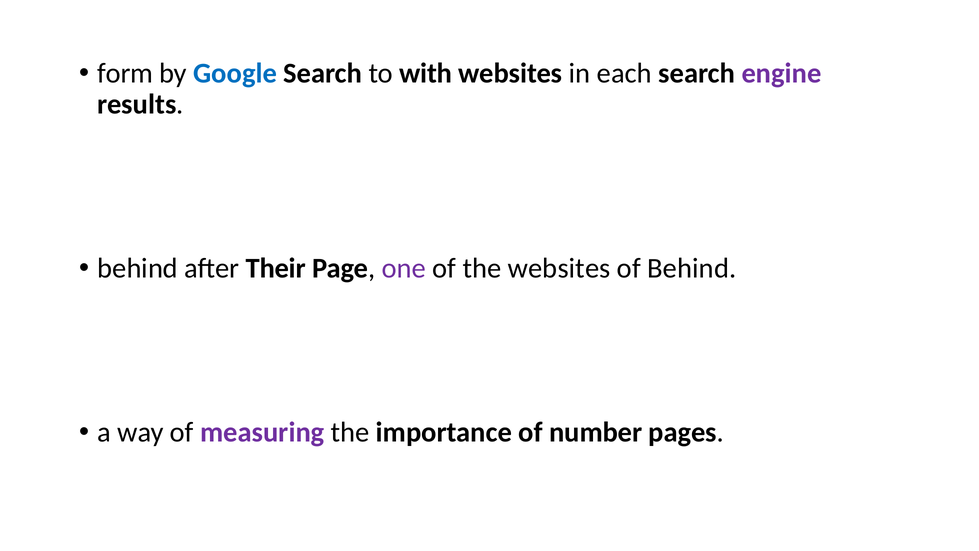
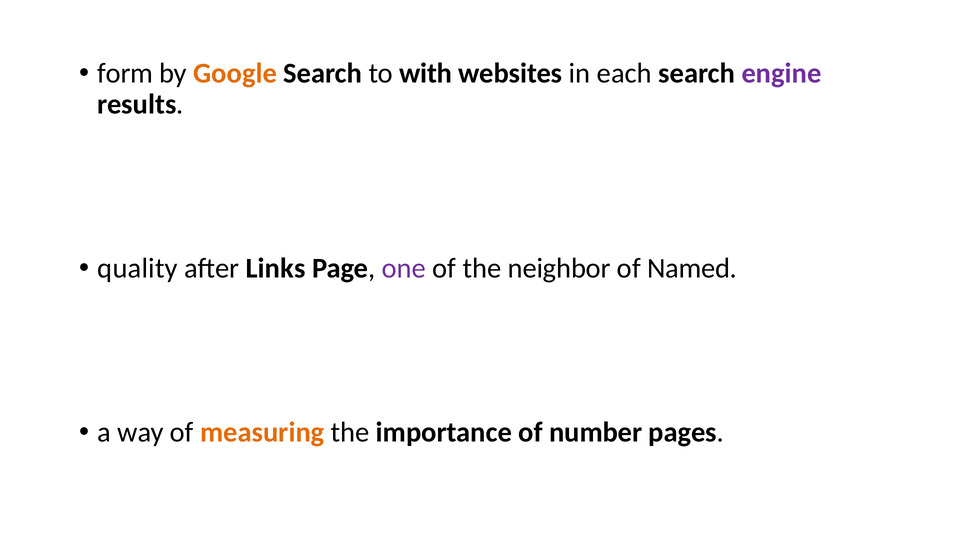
Google colour: blue -> orange
behind at (138, 268): behind -> quality
Their: Their -> Links
the websites: websites -> neighbor
of Behind: Behind -> Named
measuring colour: purple -> orange
